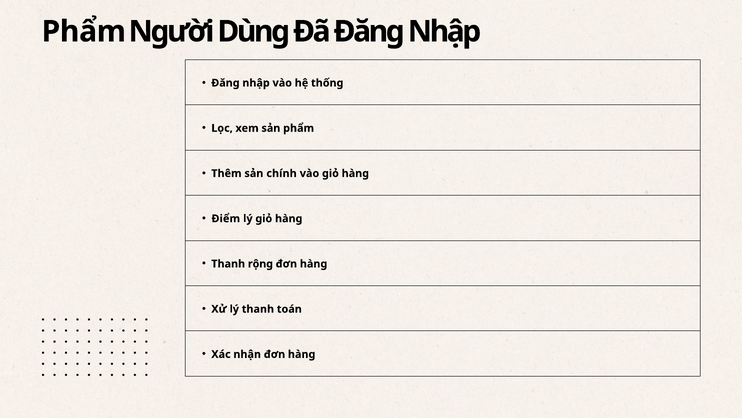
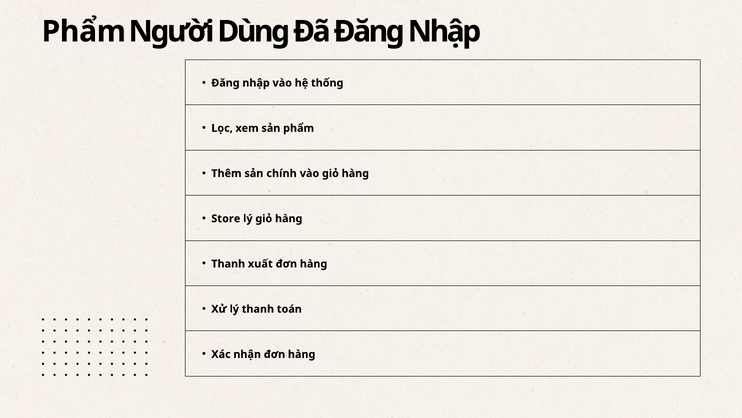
Điểm: Điểm -> Store
rộng: rộng -> xuất
